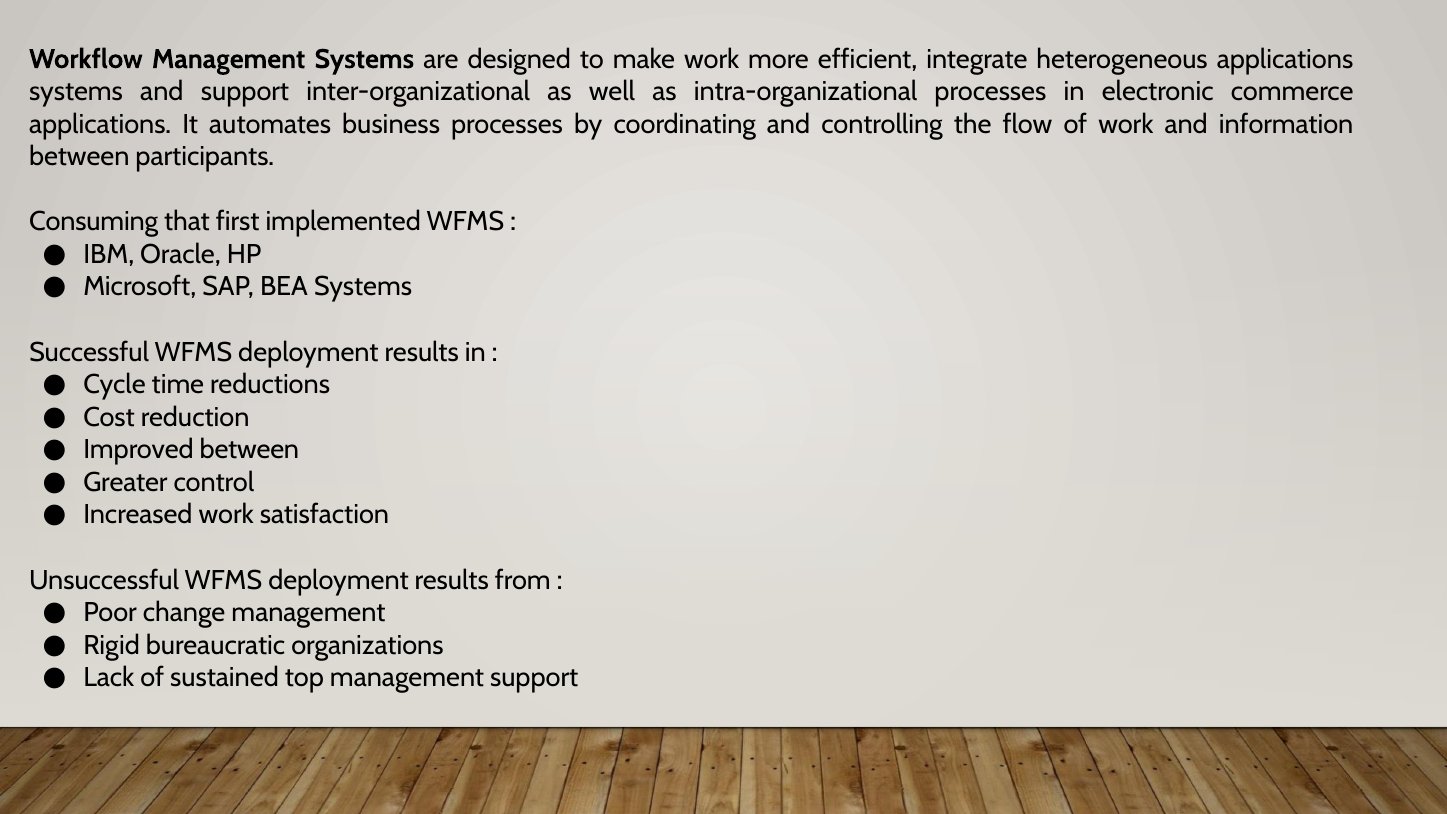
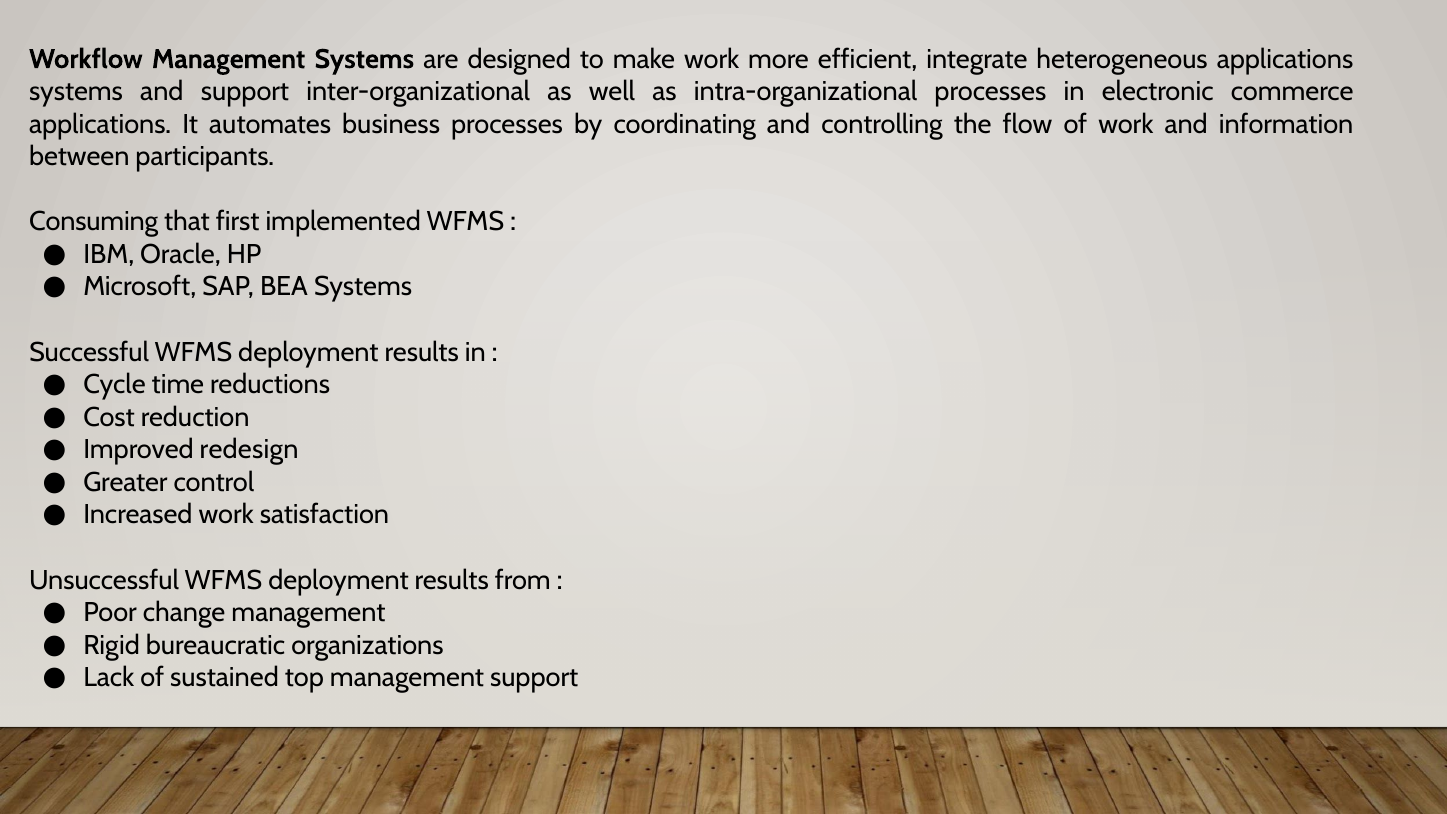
Improved between: between -> redesign
